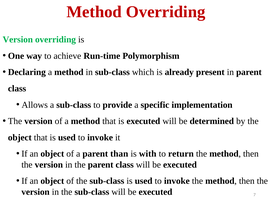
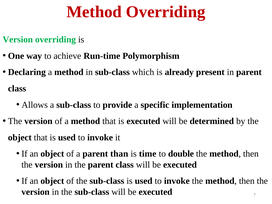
with: with -> time
return: return -> double
